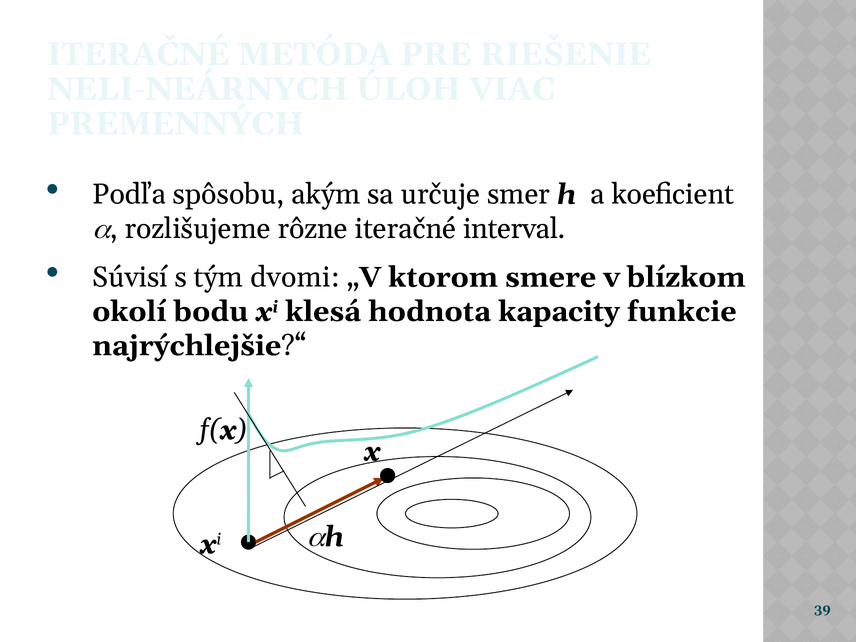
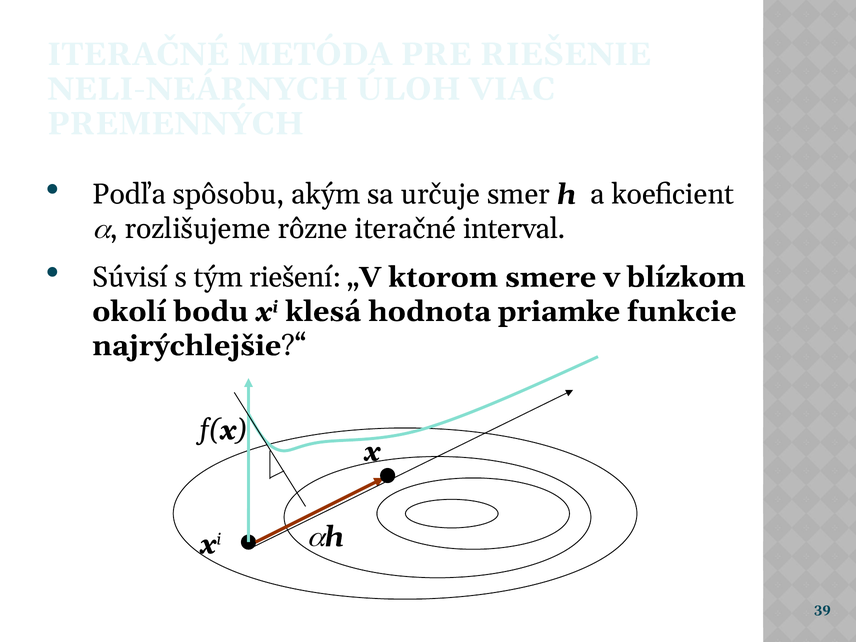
dvomi: dvomi -> riešení
kapacity: kapacity -> priamke
